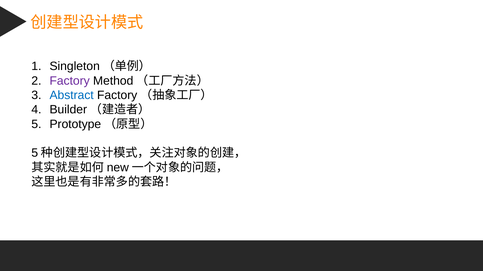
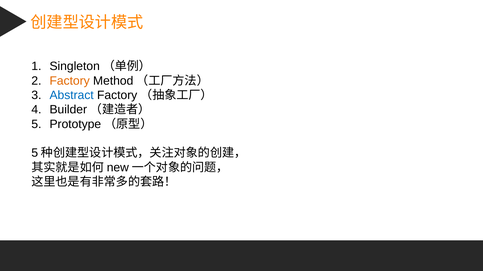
Factory colour: purple -> orange
